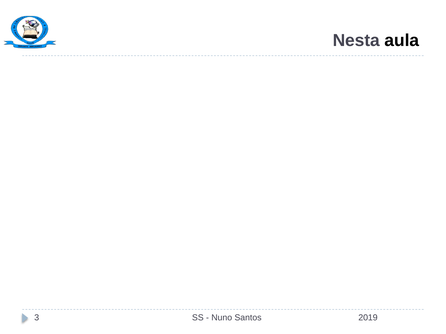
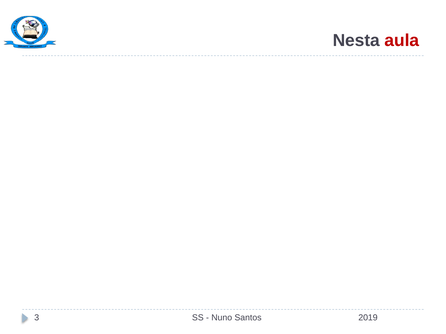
aula colour: black -> red
